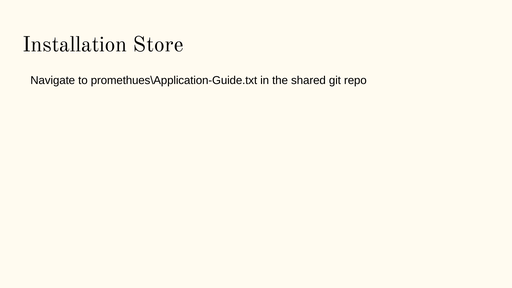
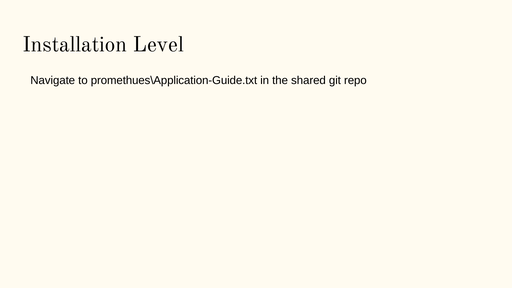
Store: Store -> Level
